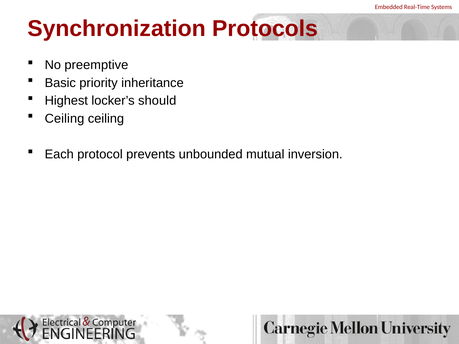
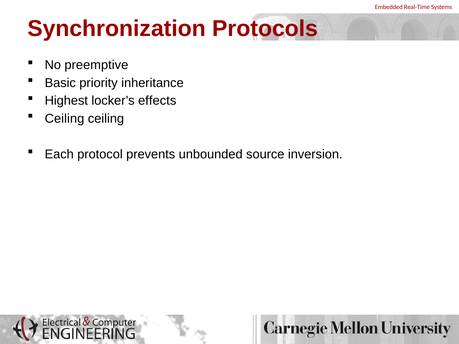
should: should -> effects
mutual: mutual -> source
